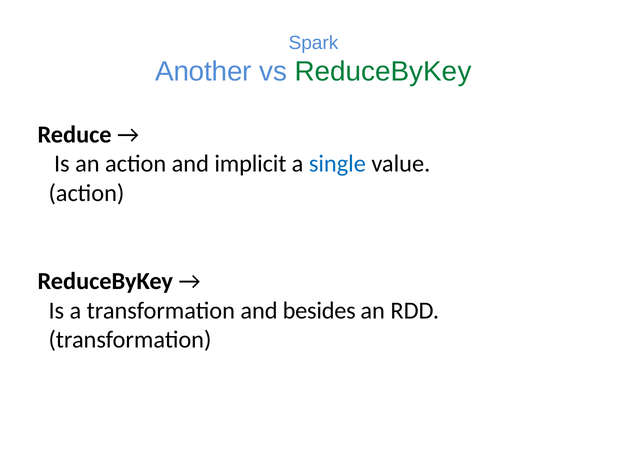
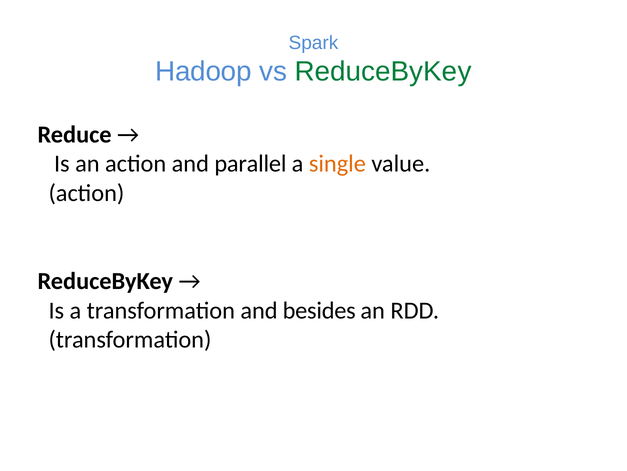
Another: Another -> Hadoop
implicit: implicit -> parallel
single colour: blue -> orange
